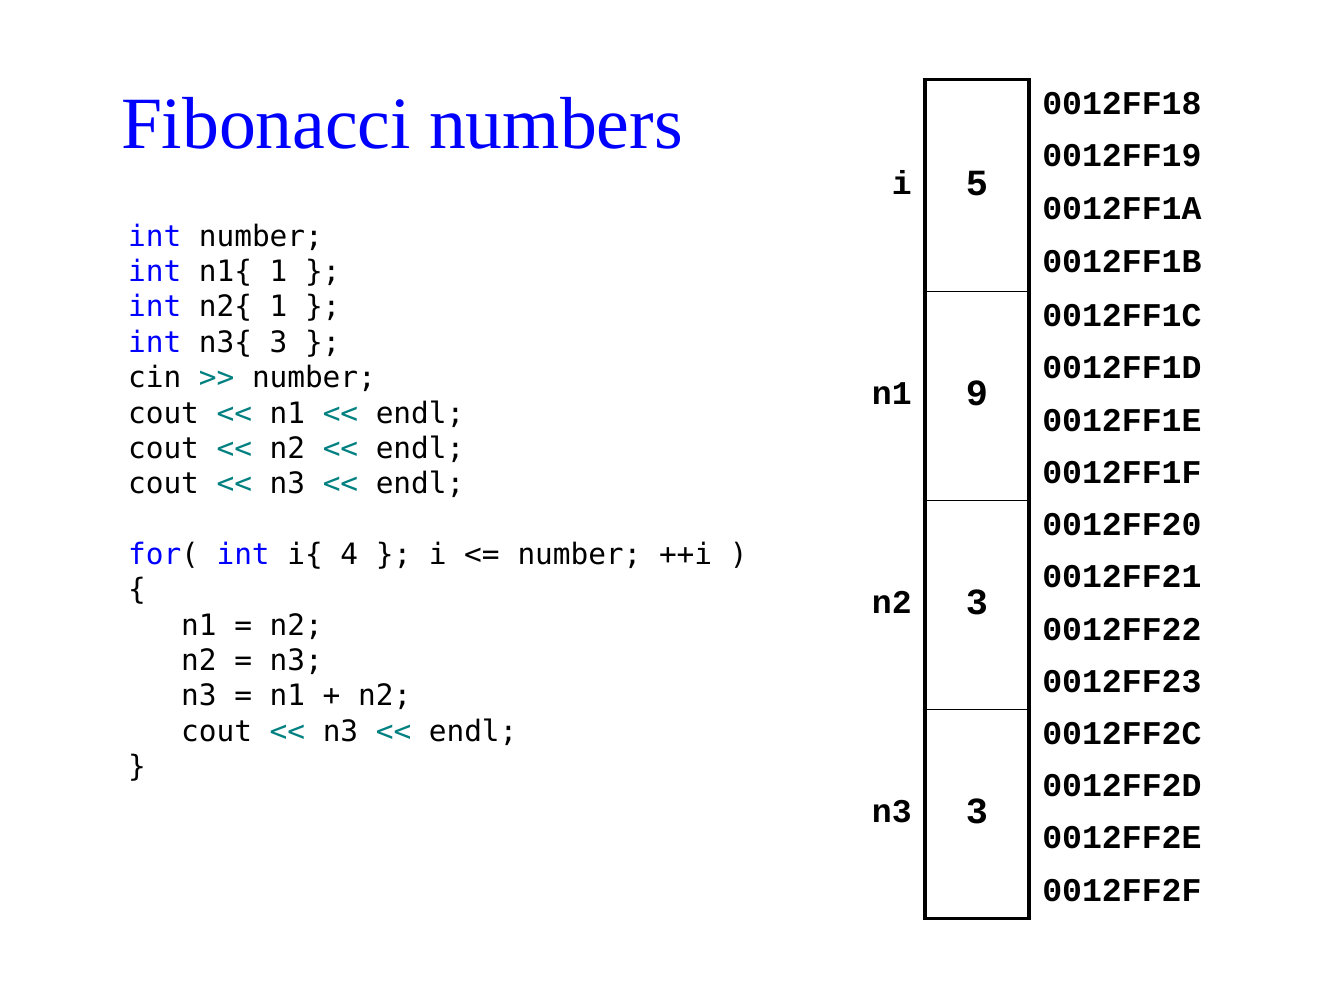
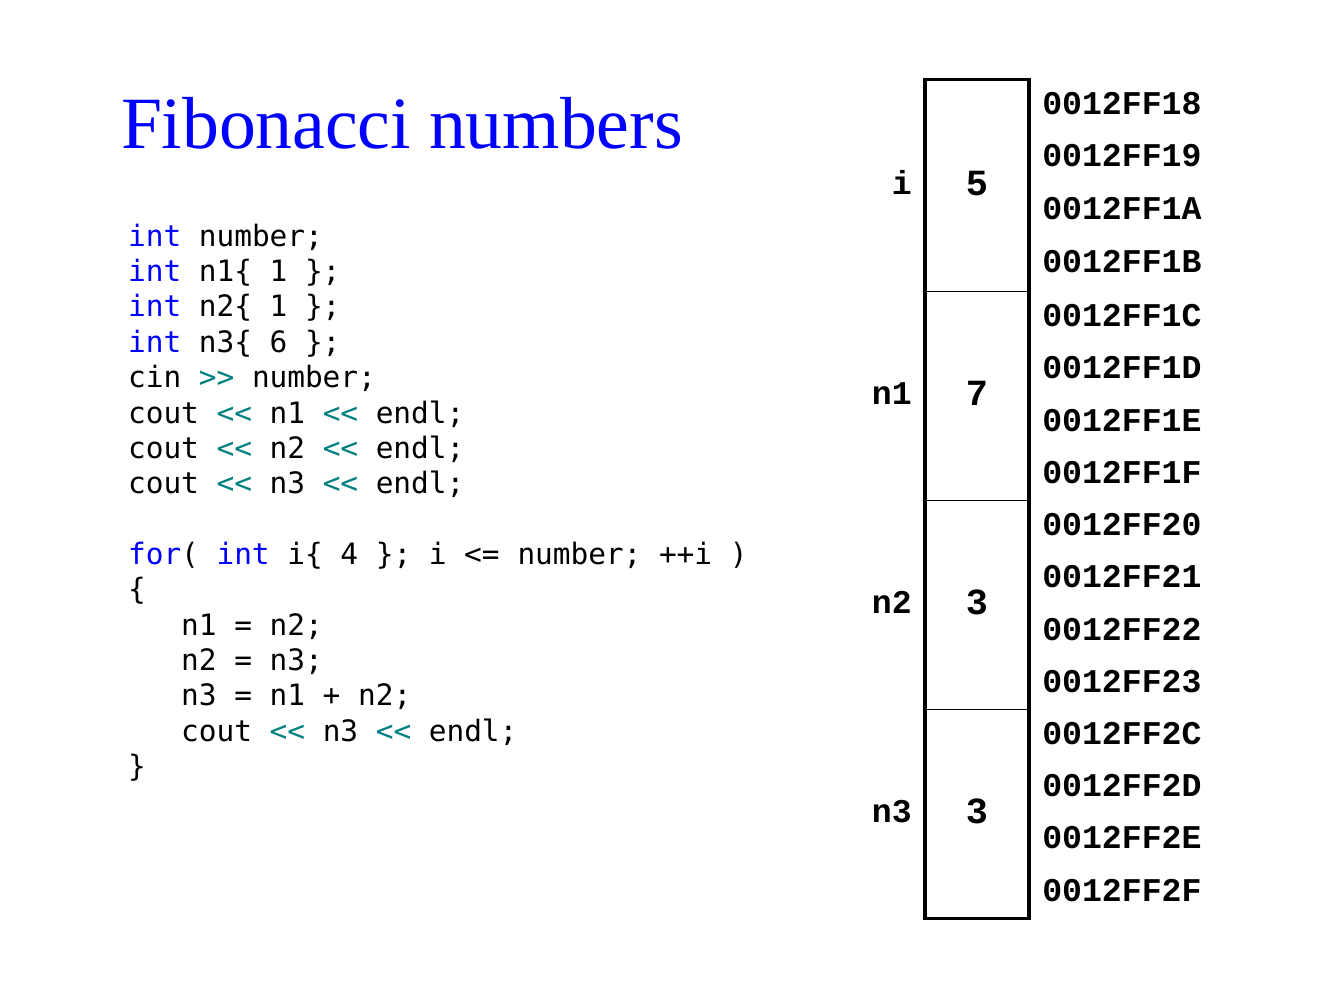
n3{ 3: 3 -> 6
9: 9 -> 7
